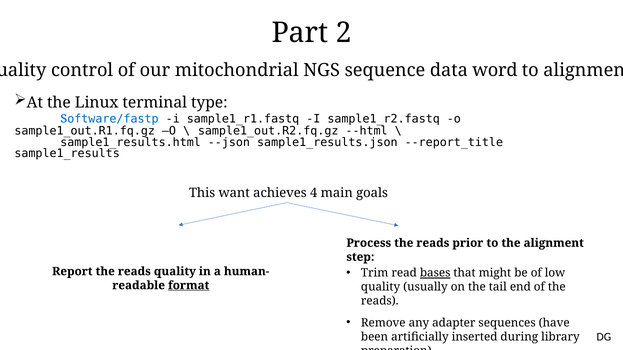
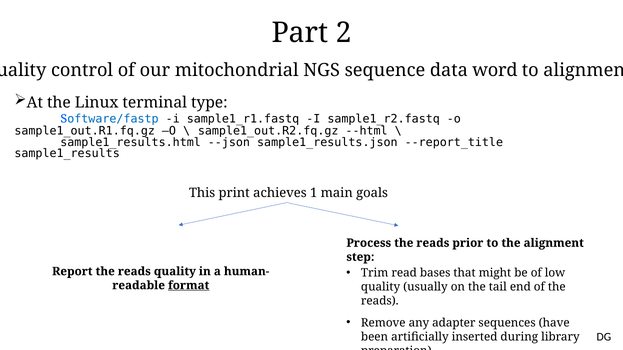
want: want -> print
4: 4 -> 1
bases underline: present -> none
